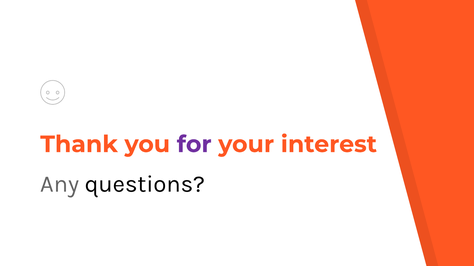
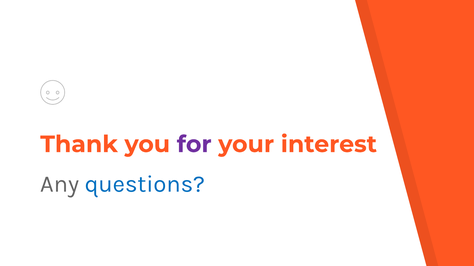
questions colour: black -> blue
